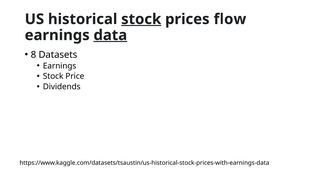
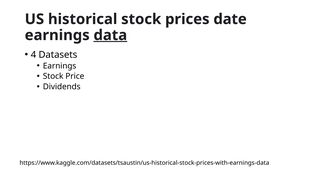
stock at (141, 19) underline: present -> none
flow: flow -> date
8: 8 -> 4
